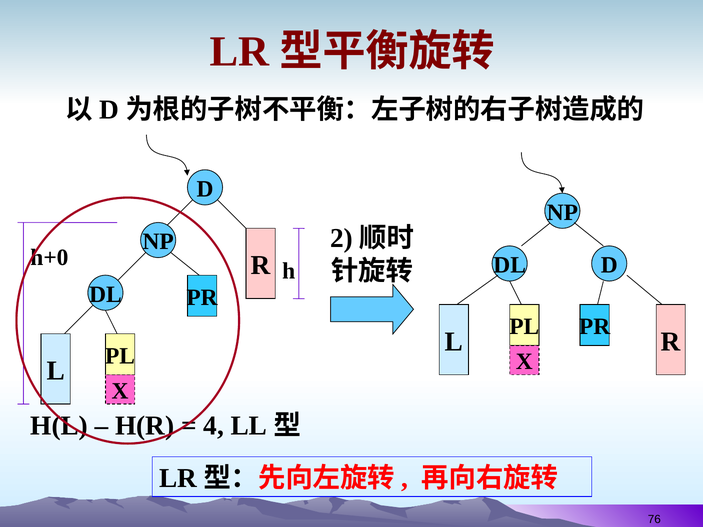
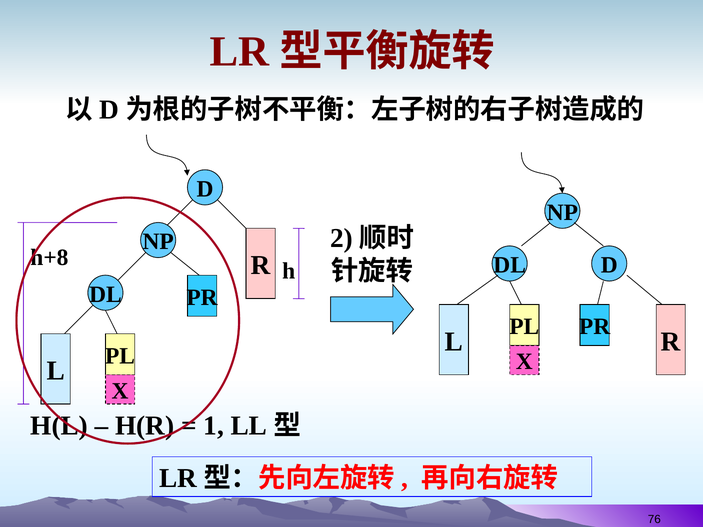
h+0: h+0 -> h+8
4: 4 -> 1
